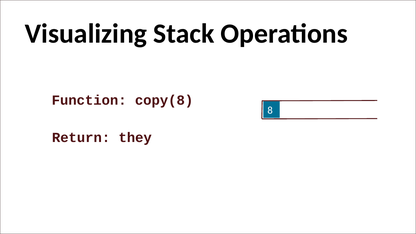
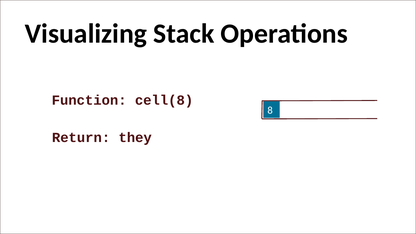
copy(8: copy(8 -> cell(8
